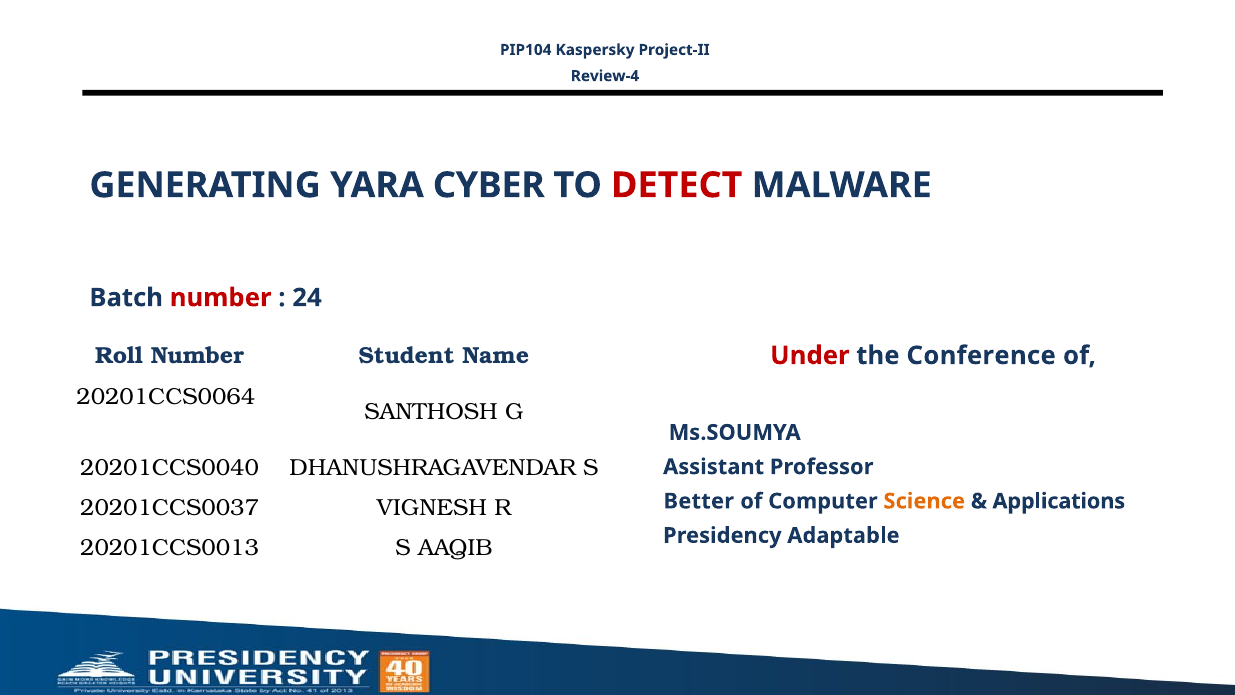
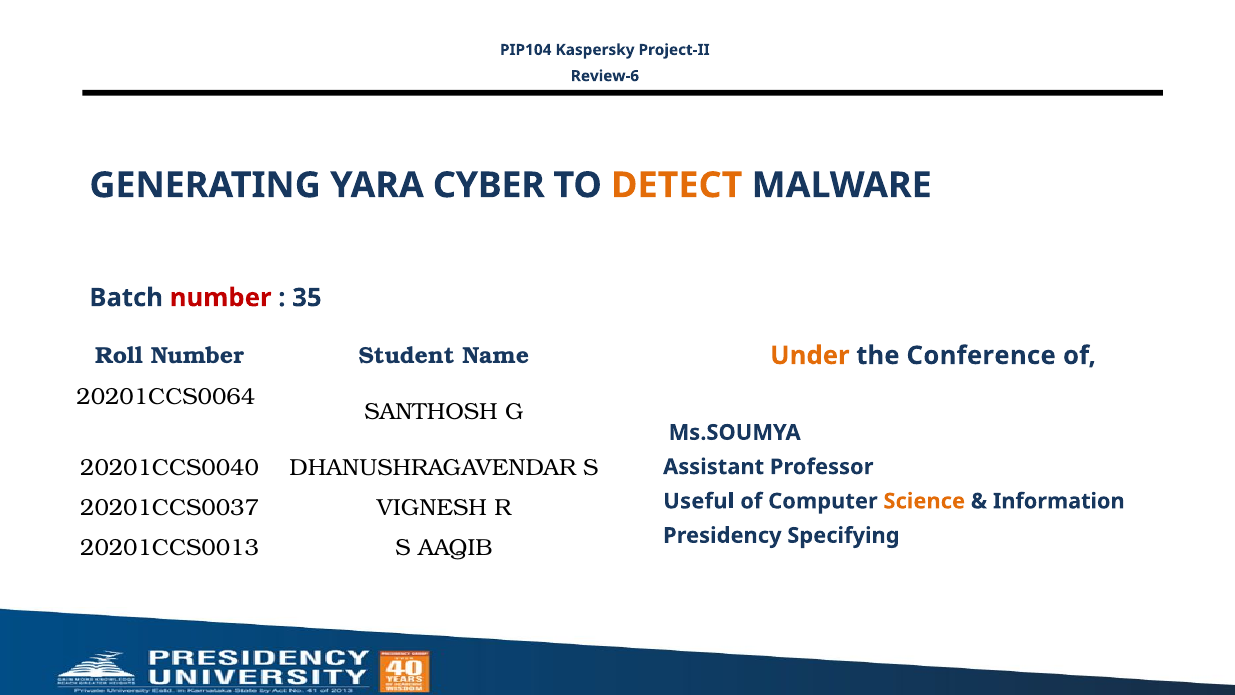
Review-4: Review-4 -> Review-6
DETECT colour: red -> orange
24: 24 -> 35
Under colour: red -> orange
Better: Better -> Useful
Applications: Applications -> Information
Adaptable: Adaptable -> Specifying
